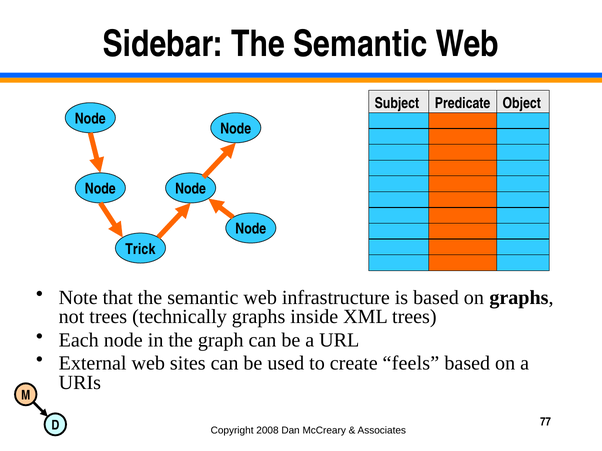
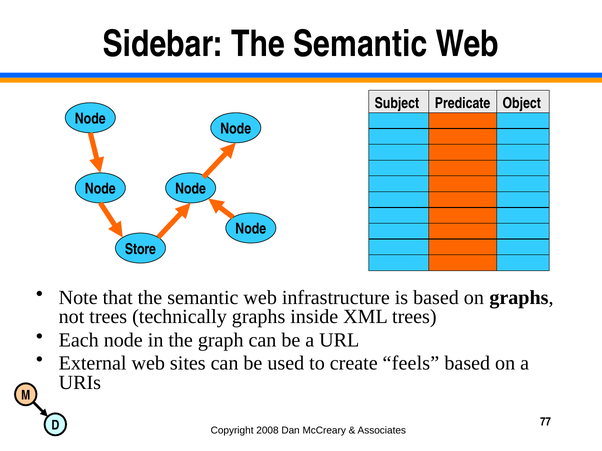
Trick: Trick -> Store
